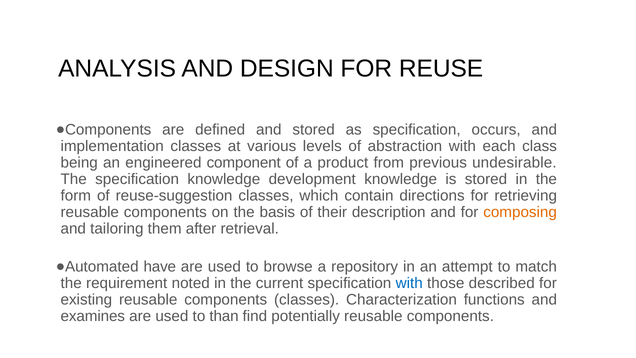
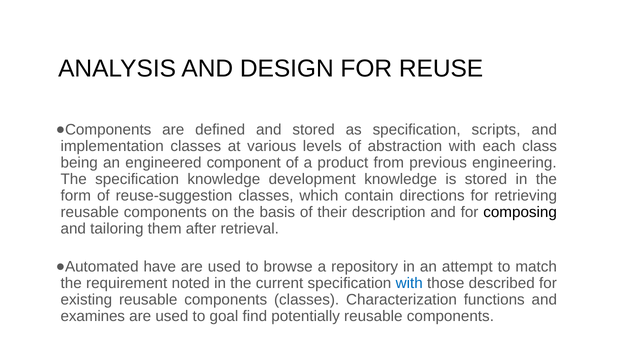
occurs: occurs -> scripts
undesirable: undesirable -> engineering
composing colour: orange -> black
than: than -> goal
